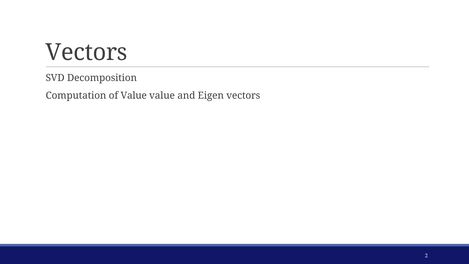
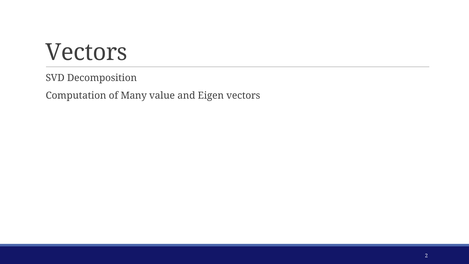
of Value: Value -> Many
